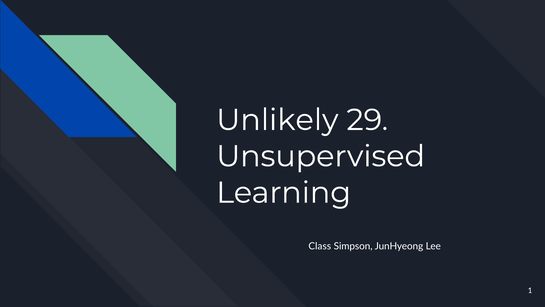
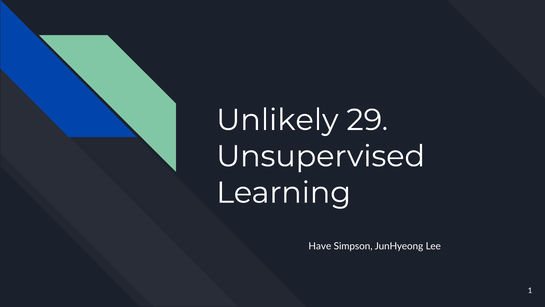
Class: Class -> Have
